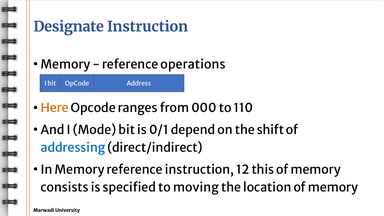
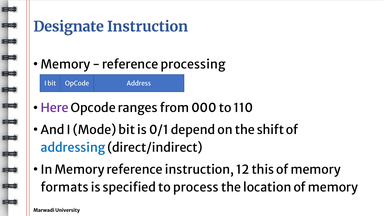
operations: operations -> processing
Here colour: orange -> purple
consists: consists -> formats
moving: moving -> process
